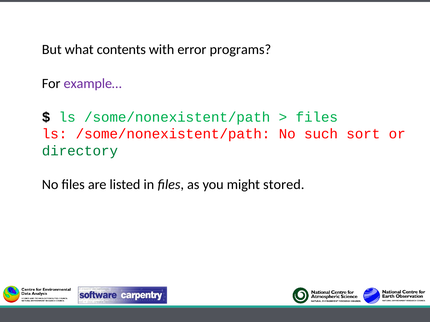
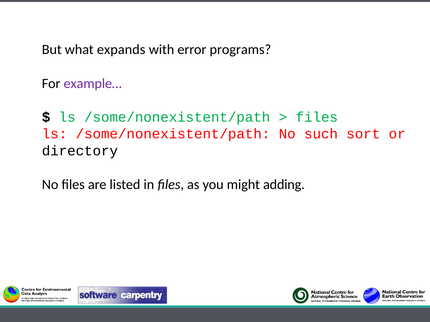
contents: contents -> expands
directory colour: green -> black
stored: stored -> adding
